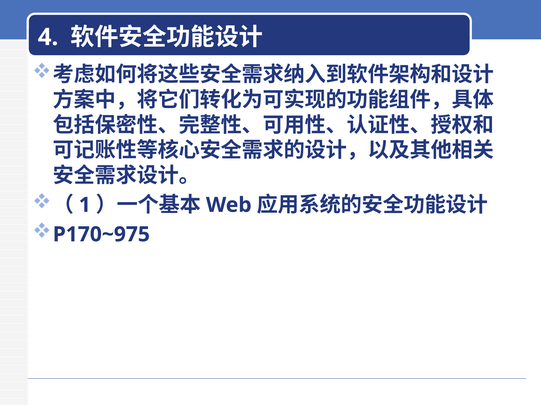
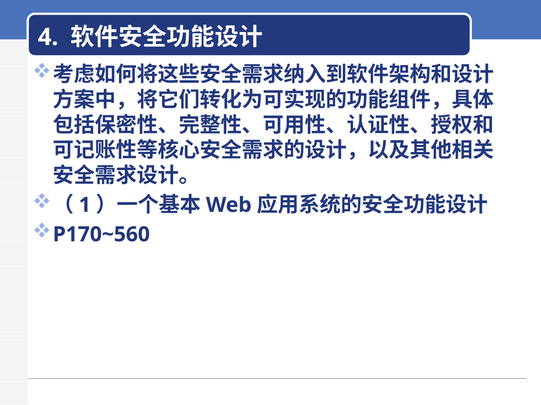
P170~975: P170~975 -> P170~560
